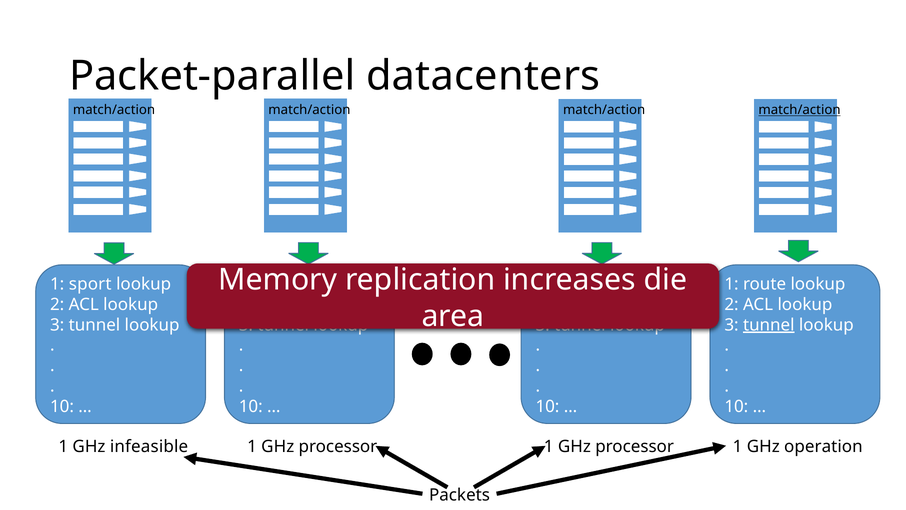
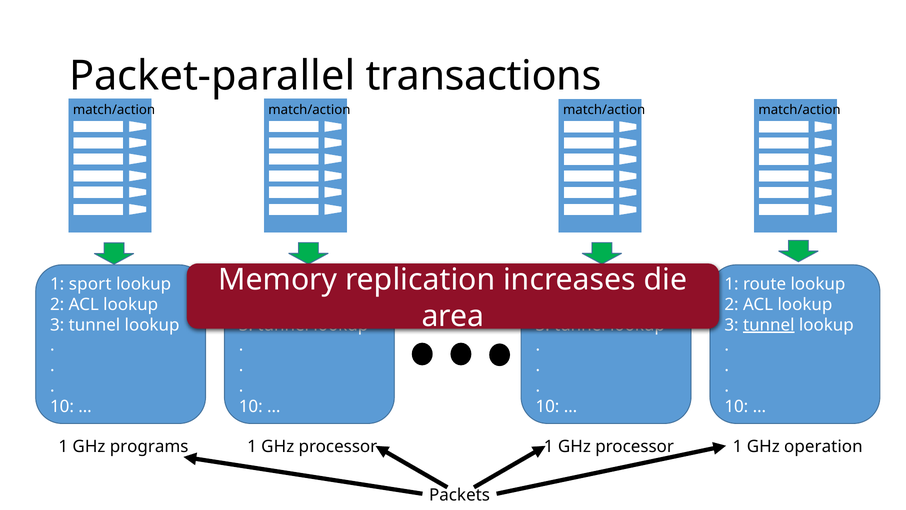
datacenters: datacenters -> transactions
match/action at (800, 110) underline: present -> none
infeasible: infeasible -> programs
